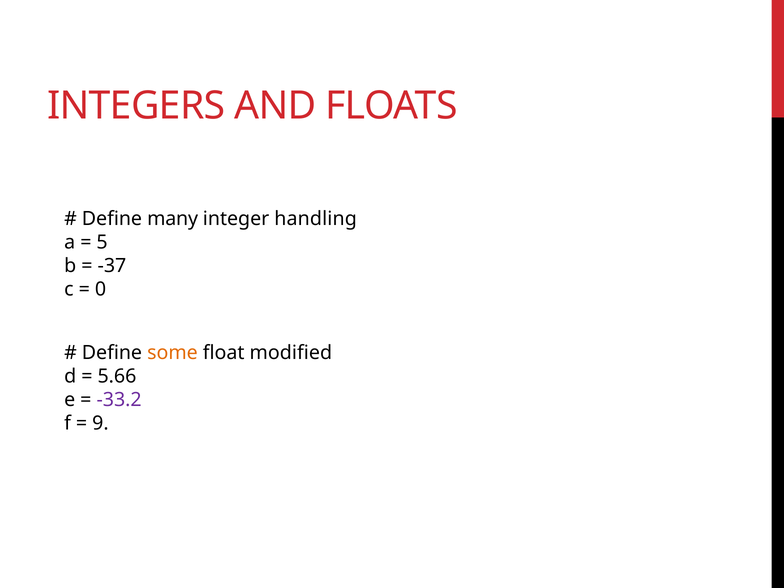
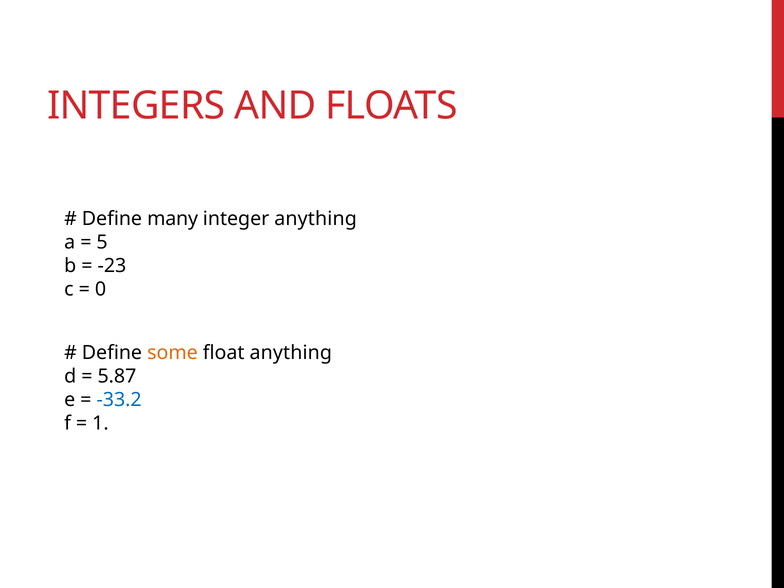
integer handling: handling -> anything
-37: -37 -> -23
float modified: modified -> anything
5.66: 5.66 -> 5.87
-33.2 colour: purple -> blue
9: 9 -> 1
